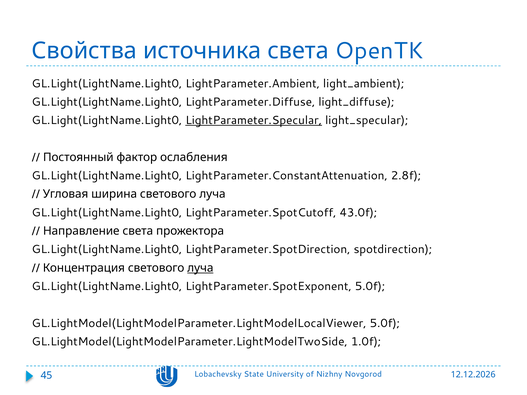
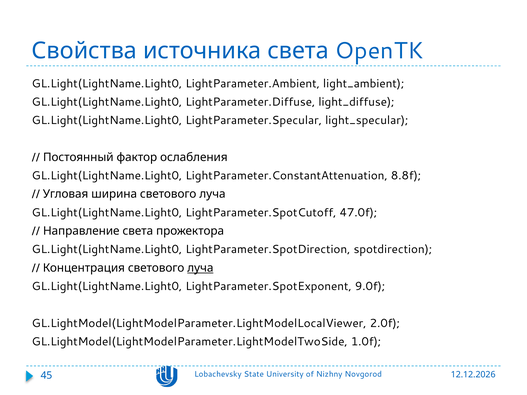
LightParameter.Specular underline: present -> none
2.8f: 2.8f -> 8.8f
43.0f: 43.0f -> 47.0f
LightParameter.SpotExponent 5.0f: 5.0f -> 9.0f
GL.LightModel(LightModelParameter.LightModelLocalViewer 5.0f: 5.0f -> 2.0f
